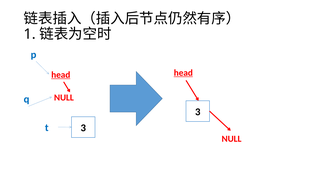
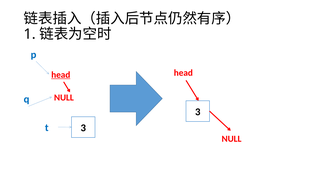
head at (183, 73) underline: present -> none
